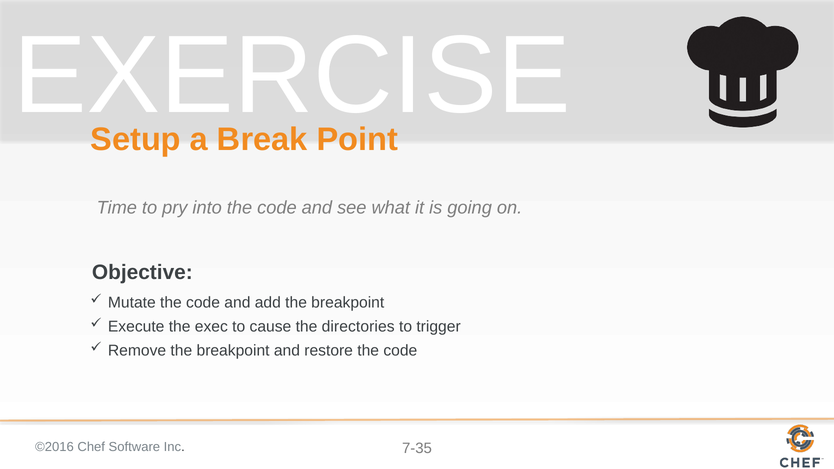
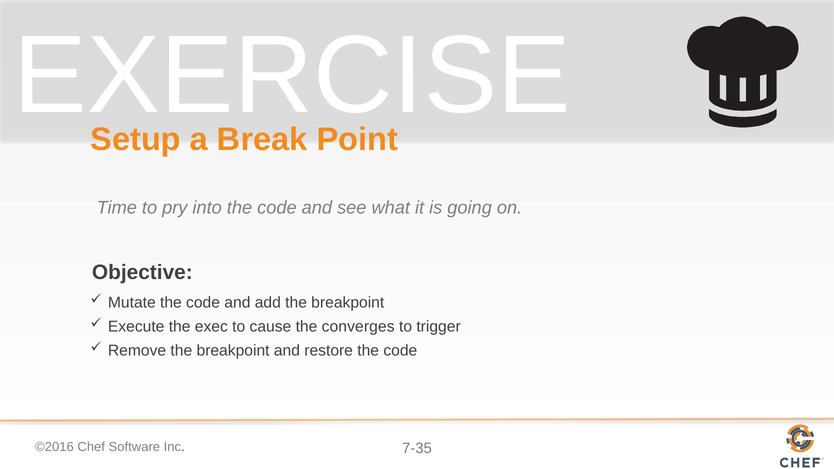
directories: directories -> converges
